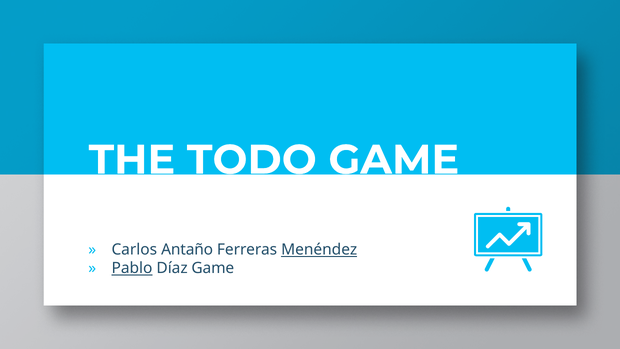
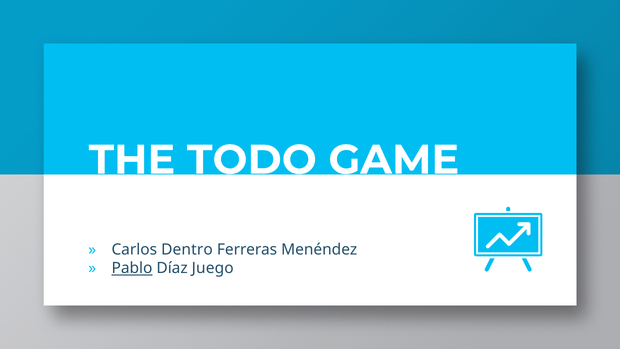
Antaño: Antaño -> Dentro
Menéndez underline: present -> none
Díaz Game: Game -> Juego
